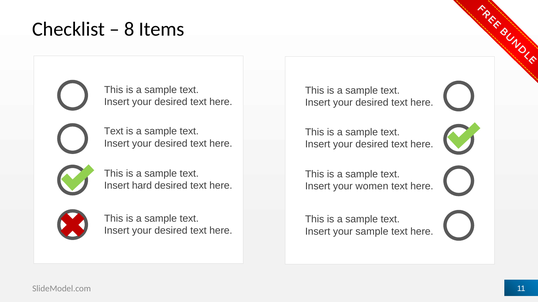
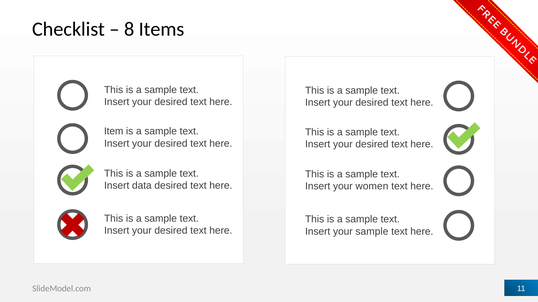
Text at (114, 132): Text -> Item
hard: hard -> data
